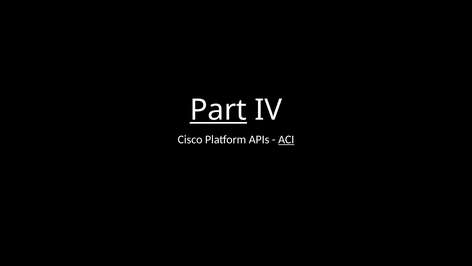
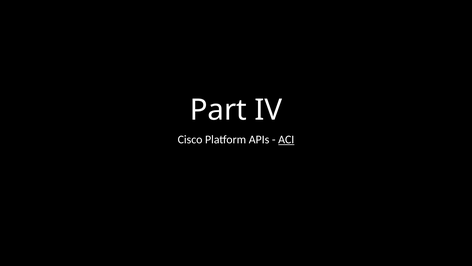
Part underline: present -> none
